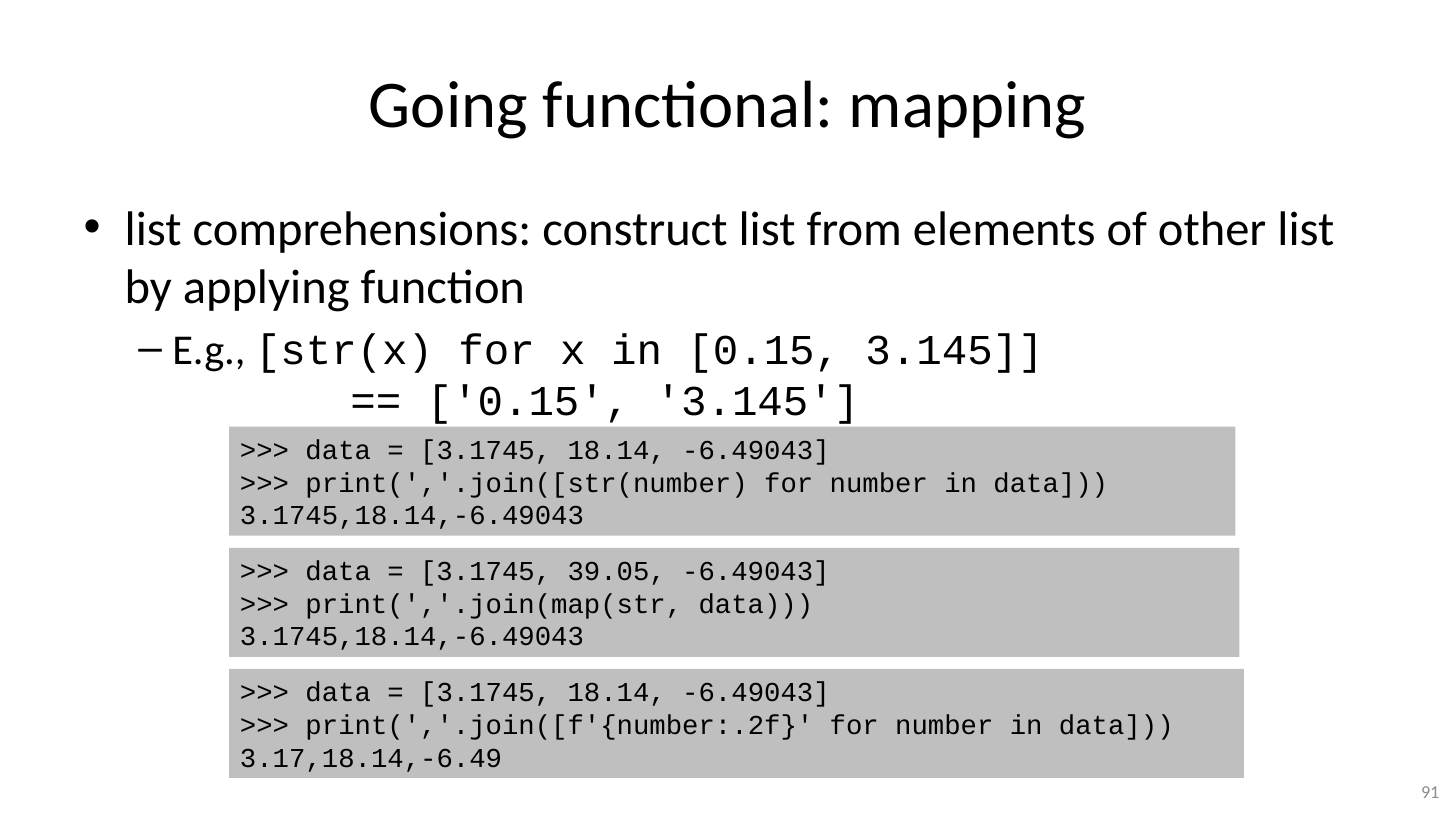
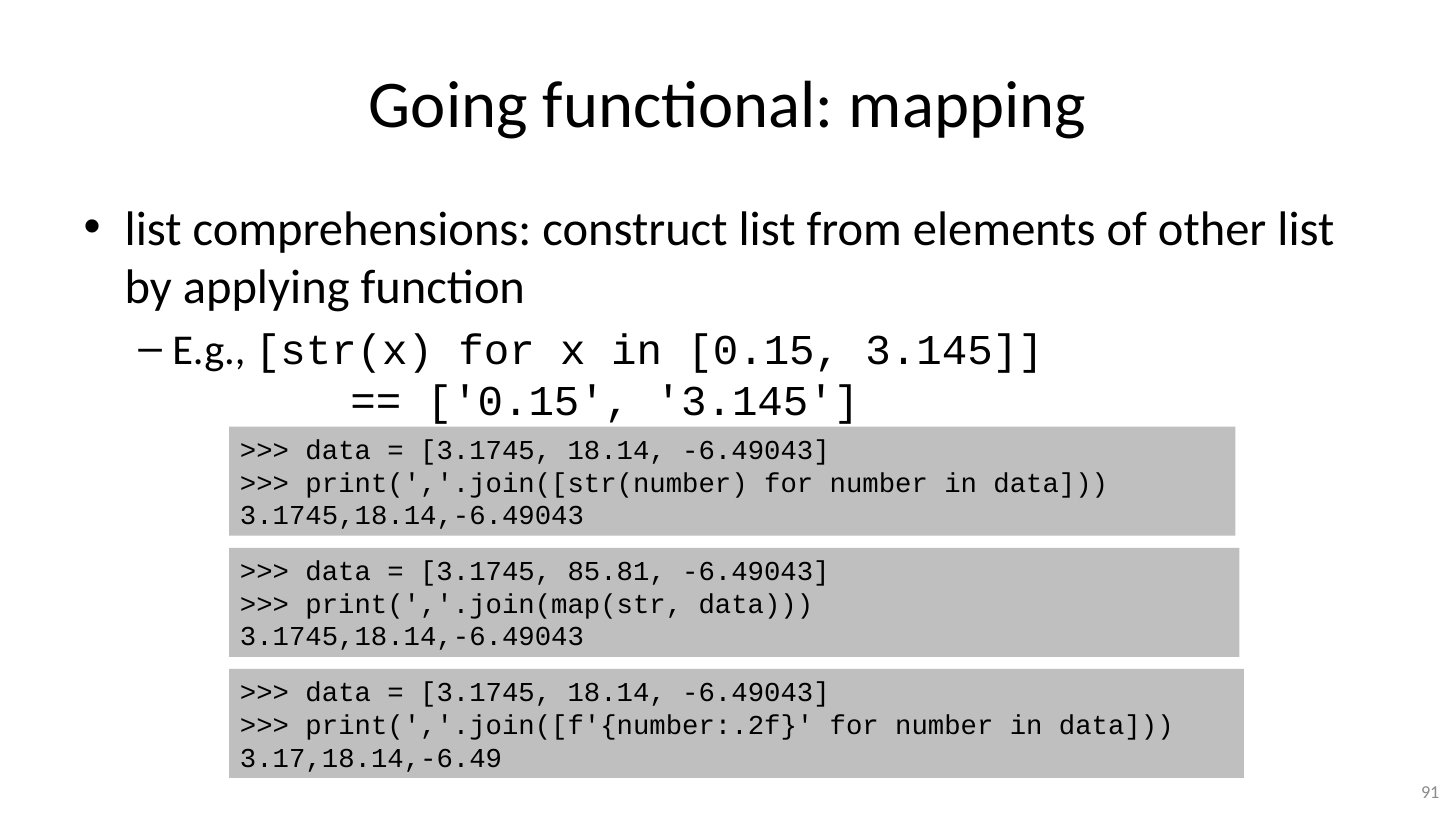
39.05: 39.05 -> 85.81
